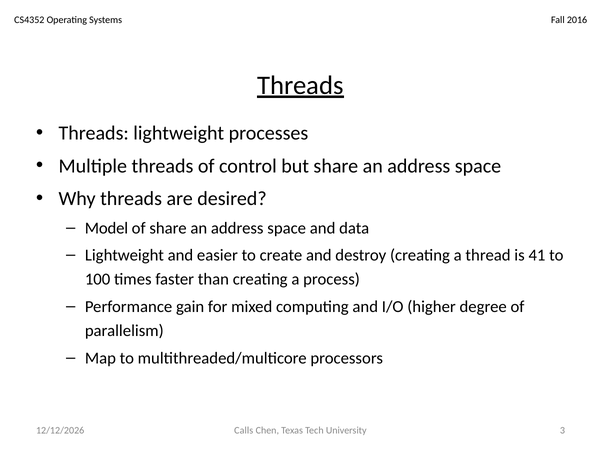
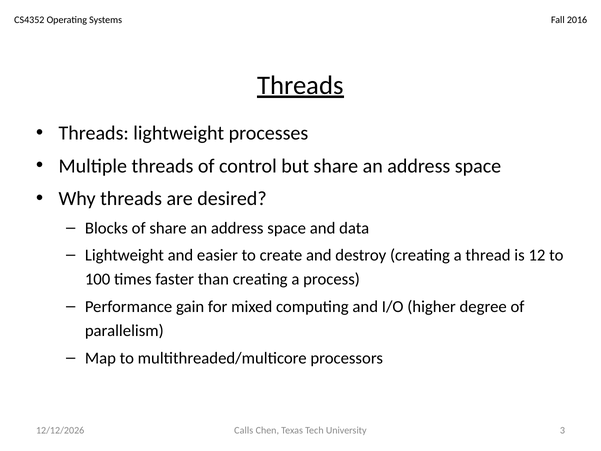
Model: Model -> Blocks
41: 41 -> 12
